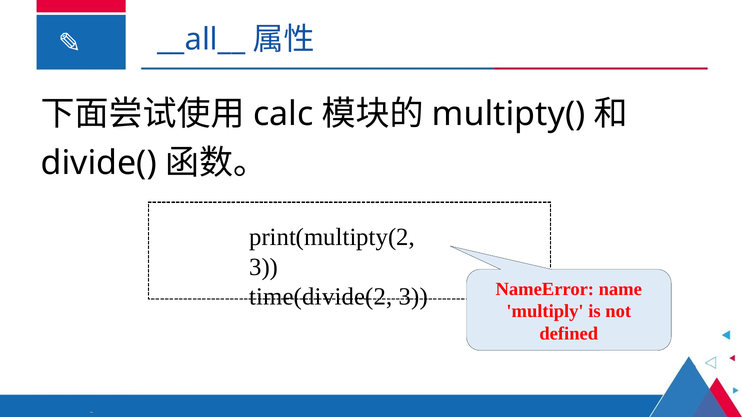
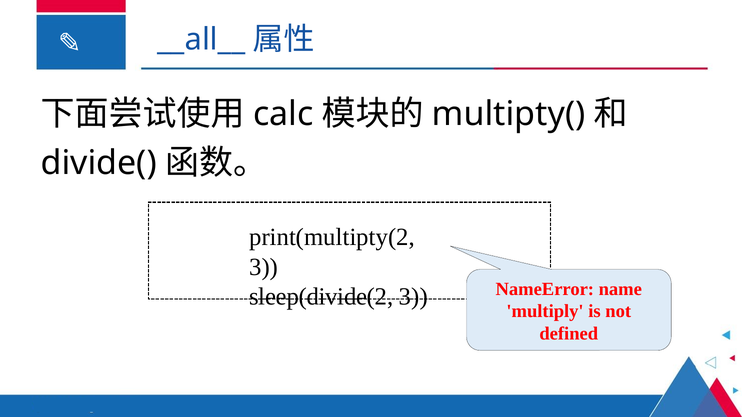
time(divide(2: time(divide(2 -> sleep(divide(2
